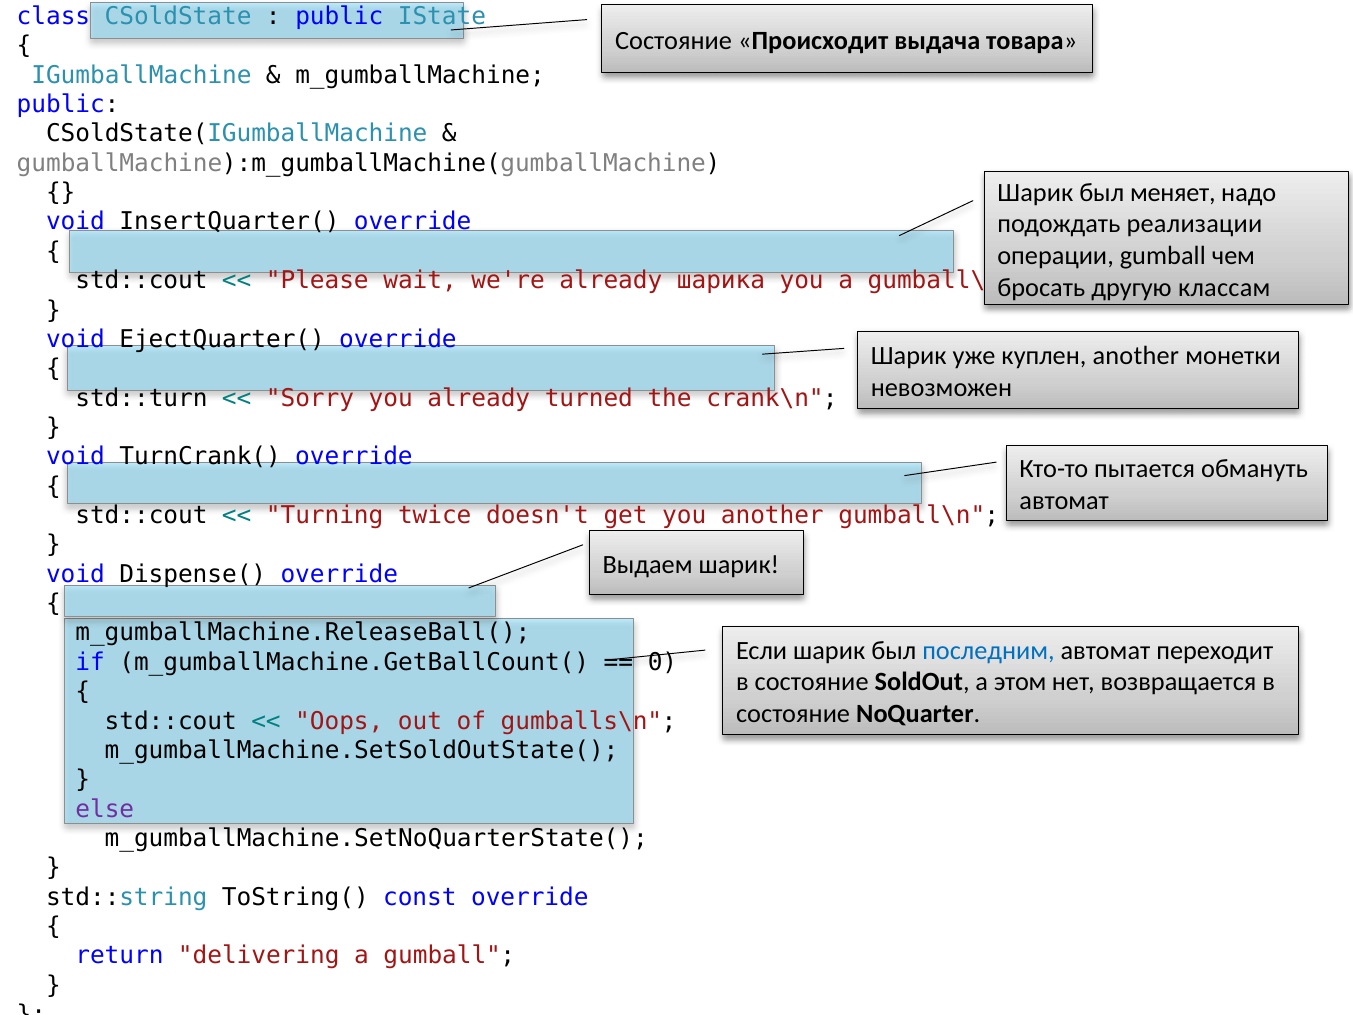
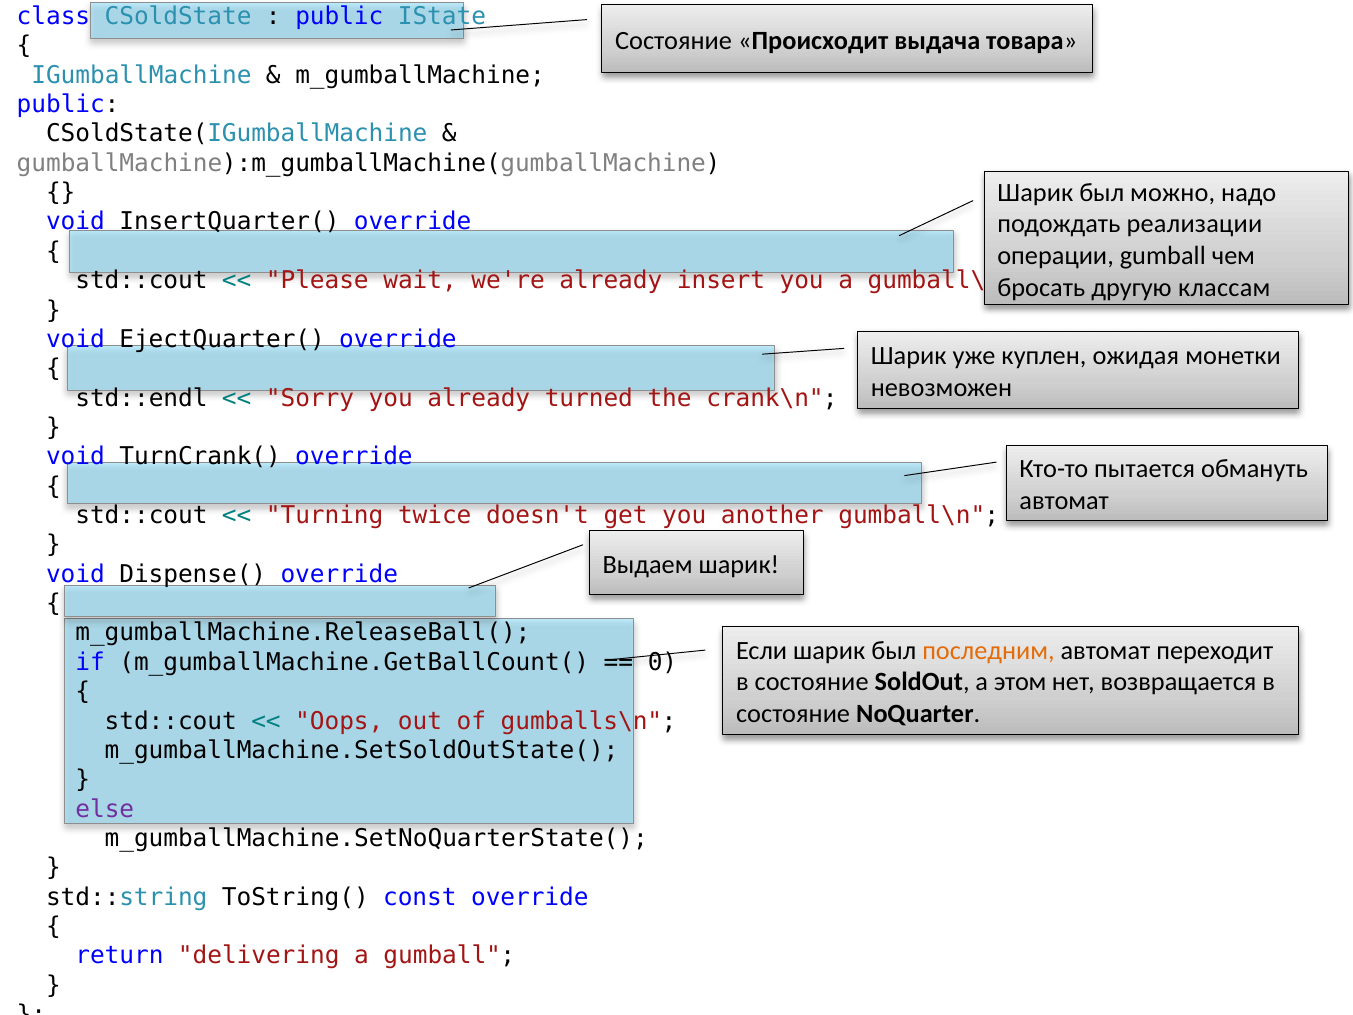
меняет: меняет -> можно
шарика: шарика -> insert
куплен another: another -> ожидая
std::turn: std::turn -> std::endl
последним colour: blue -> orange
